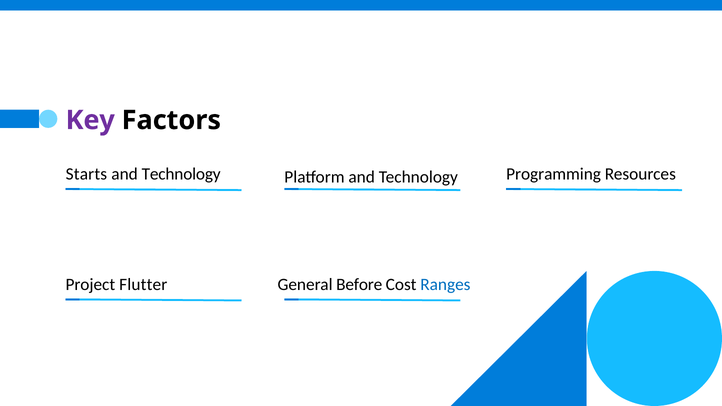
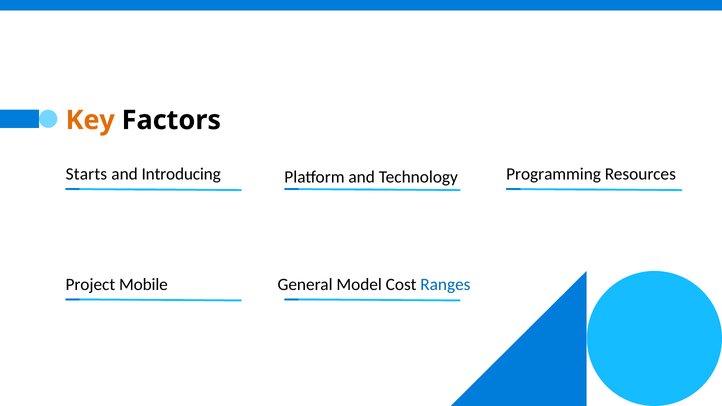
Key colour: purple -> orange
Technology at (181, 174): Technology -> Introducing
Flutter: Flutter -> Mobile
Before: Before -> Model
